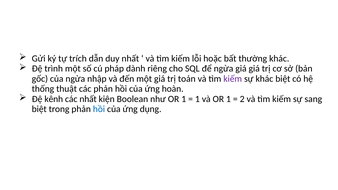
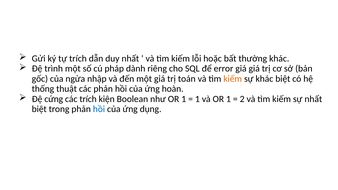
để ngừa: ngừa -> error
kiếm at (233, 79) colour: purple -> orange
kênh: kênh -> cứng
các nhất: nhất -> trích
sự sang: sang -> nhất
